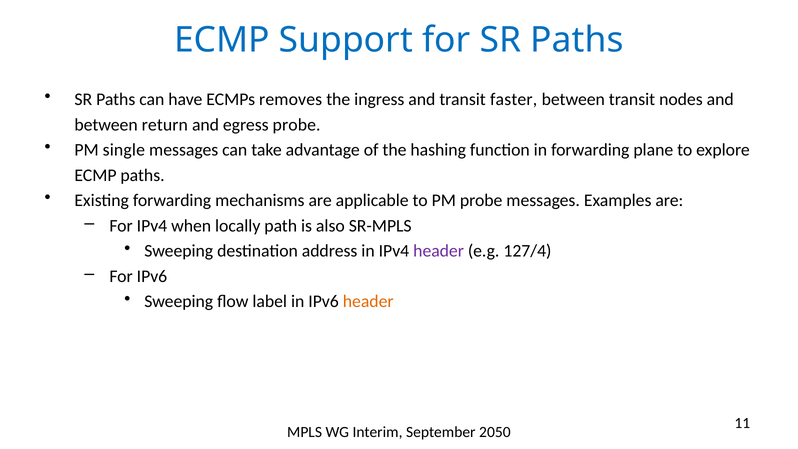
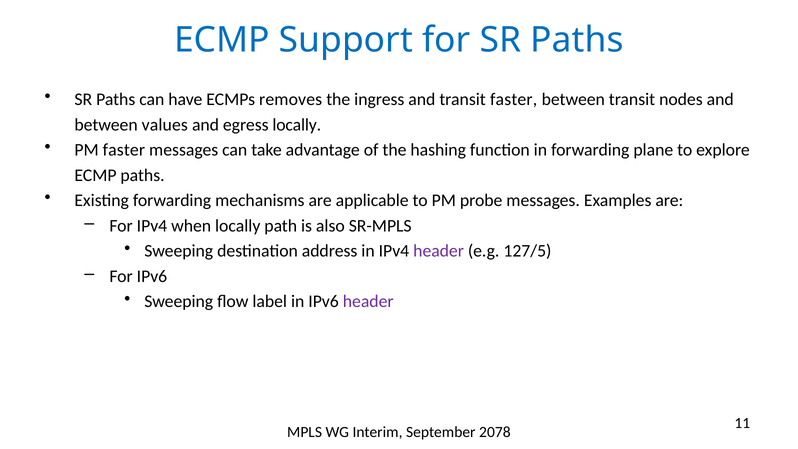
return: return -> values
egress probe: probe -> locally
PM single: single -> faster
127/4: 127/4 -> 127/5
header at (368, 302) colour: orange -> purple
2050: 2050 -> 2078
